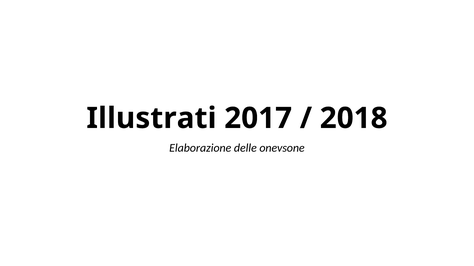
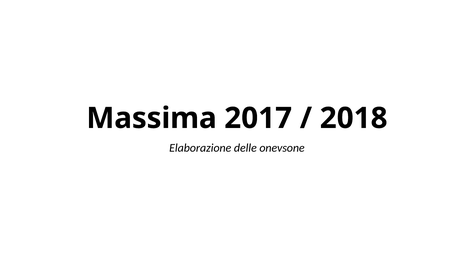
Illustrati: Illustrati -> Massima
